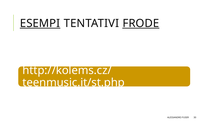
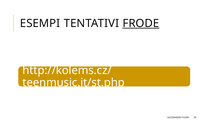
ESEMPI underline: present -> none
